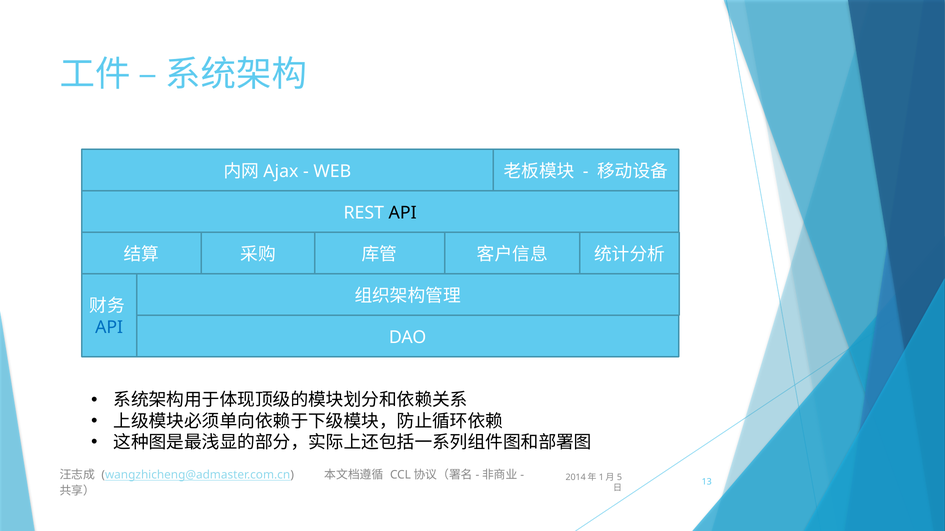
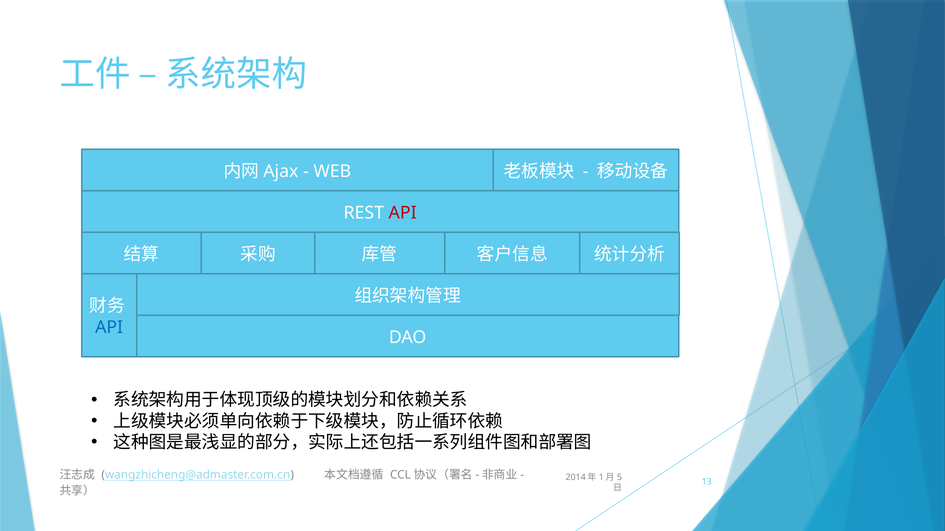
API at (403, 213) colour: black -> red
